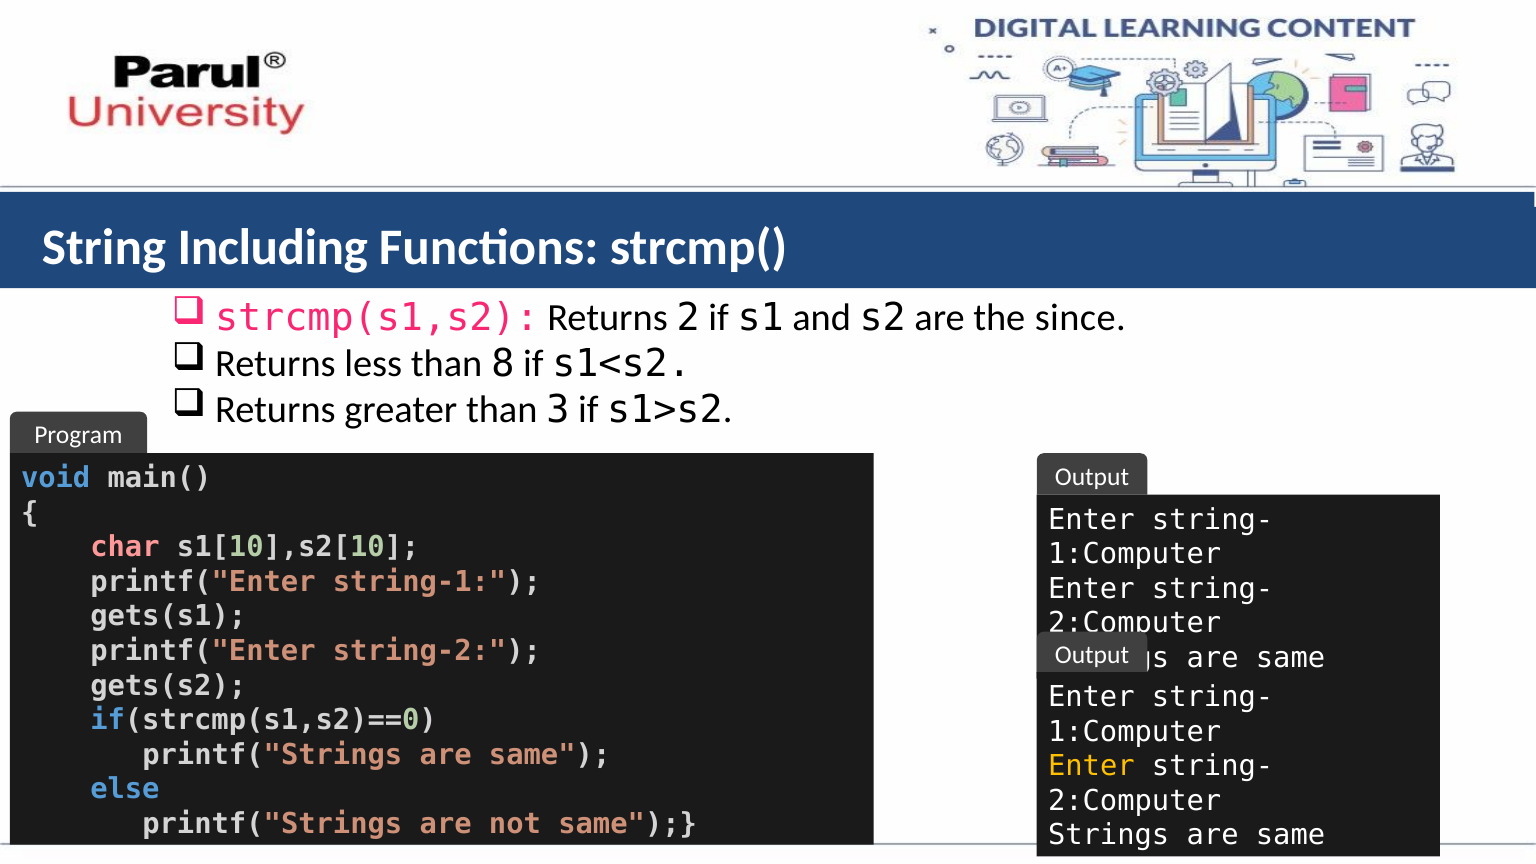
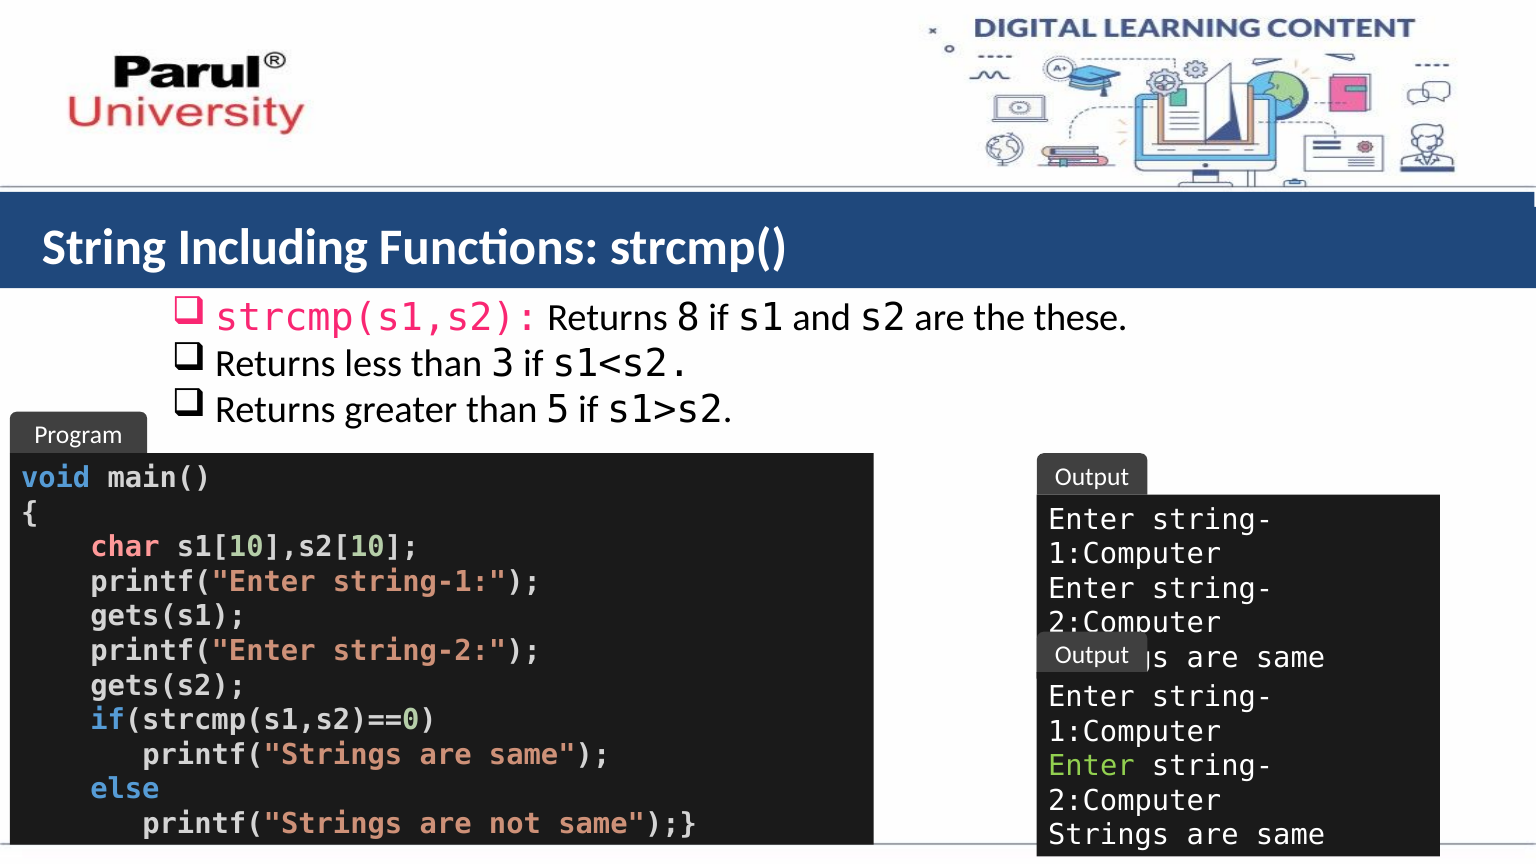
2: 2 -> 8
since: since -> these
8: 8 -> 3
3: 3 -> 5
Enter at (1091, 766) colour: yellow -> light green
